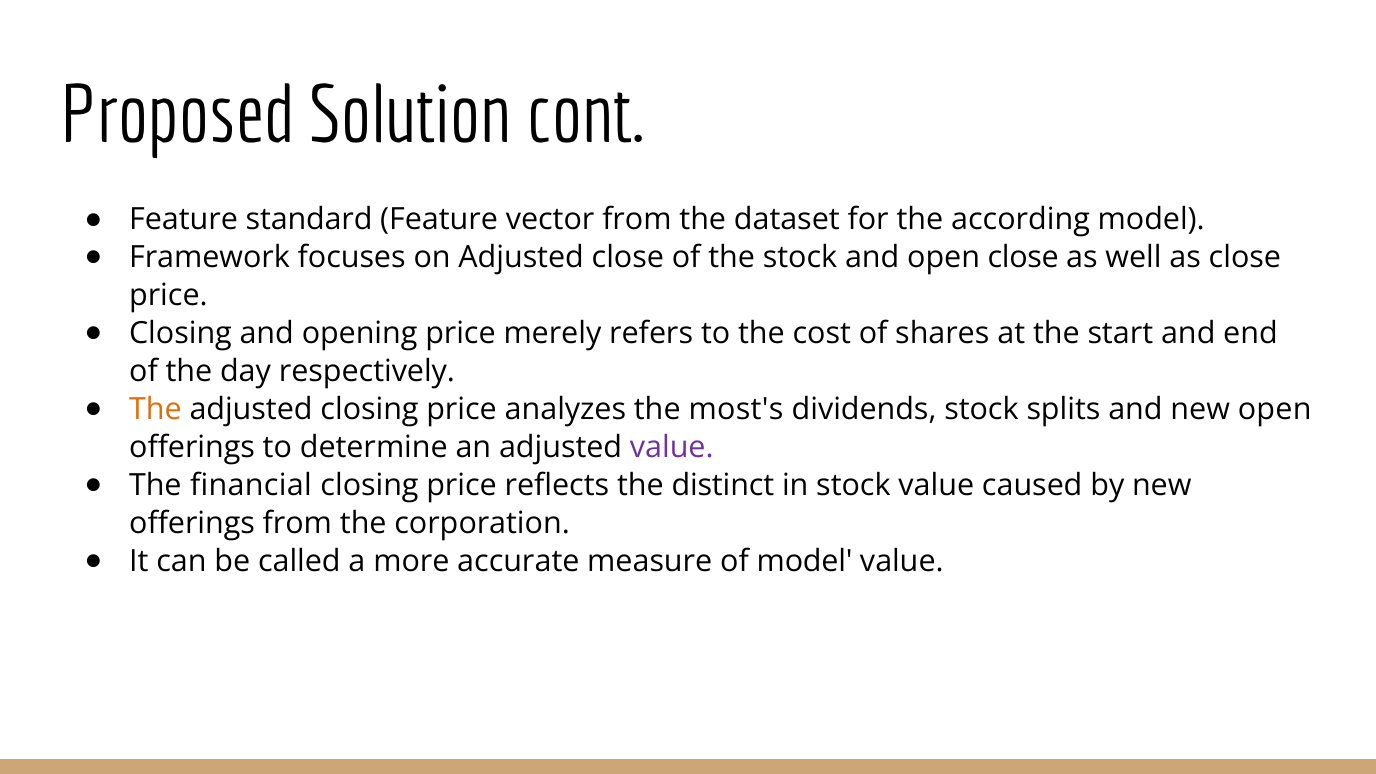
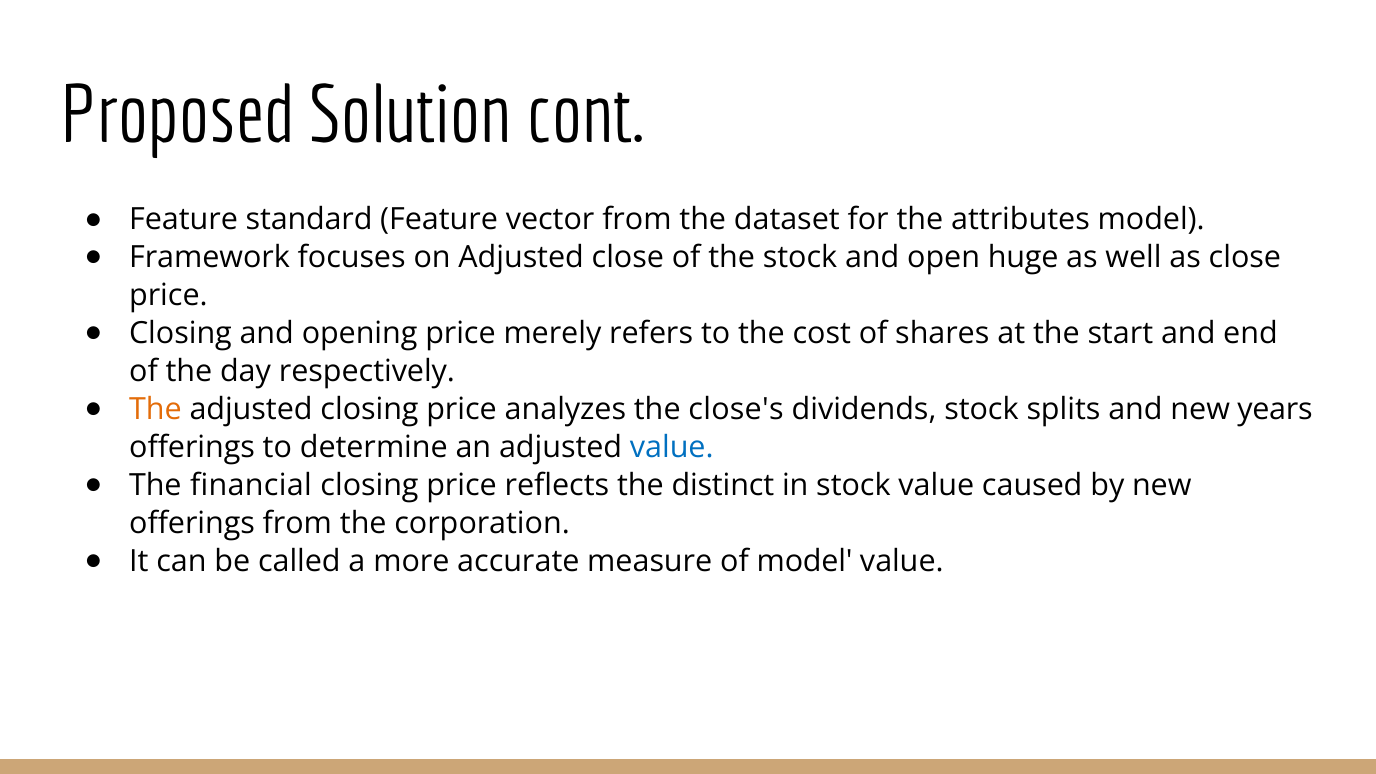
according: according -> attributes
open close: close -> huge
most's: most's -> close's
new open: open -> years
value at (672, 447) colour: purple -> blue
